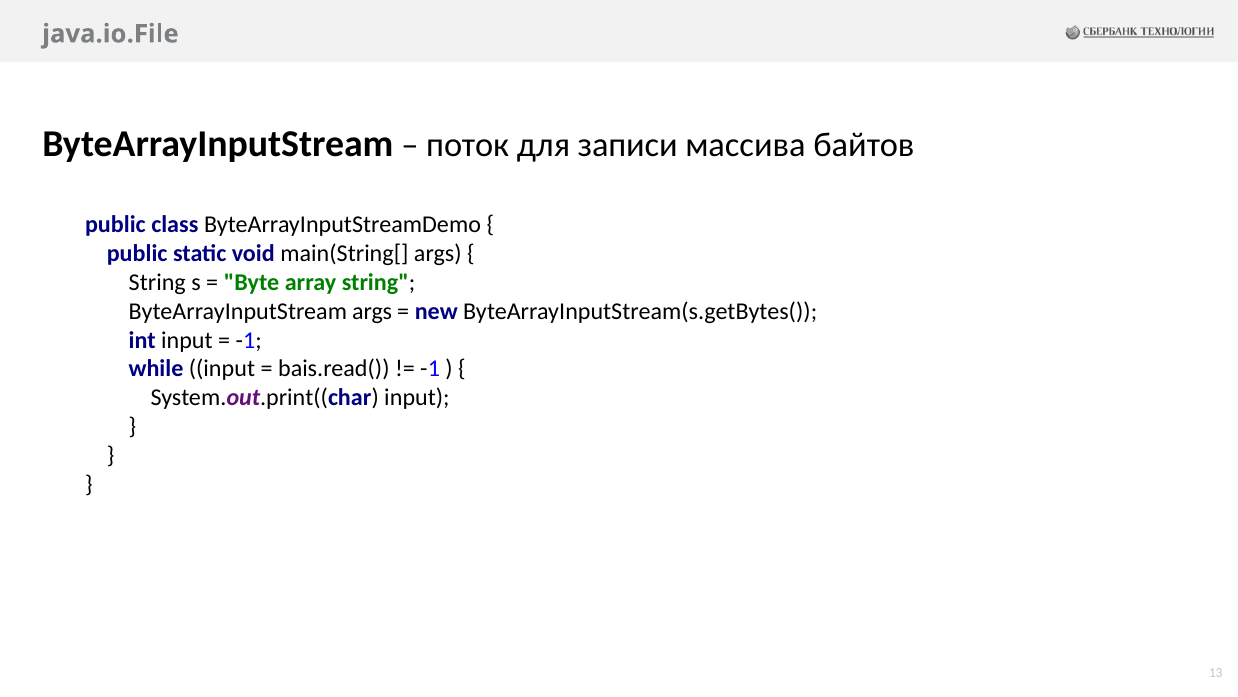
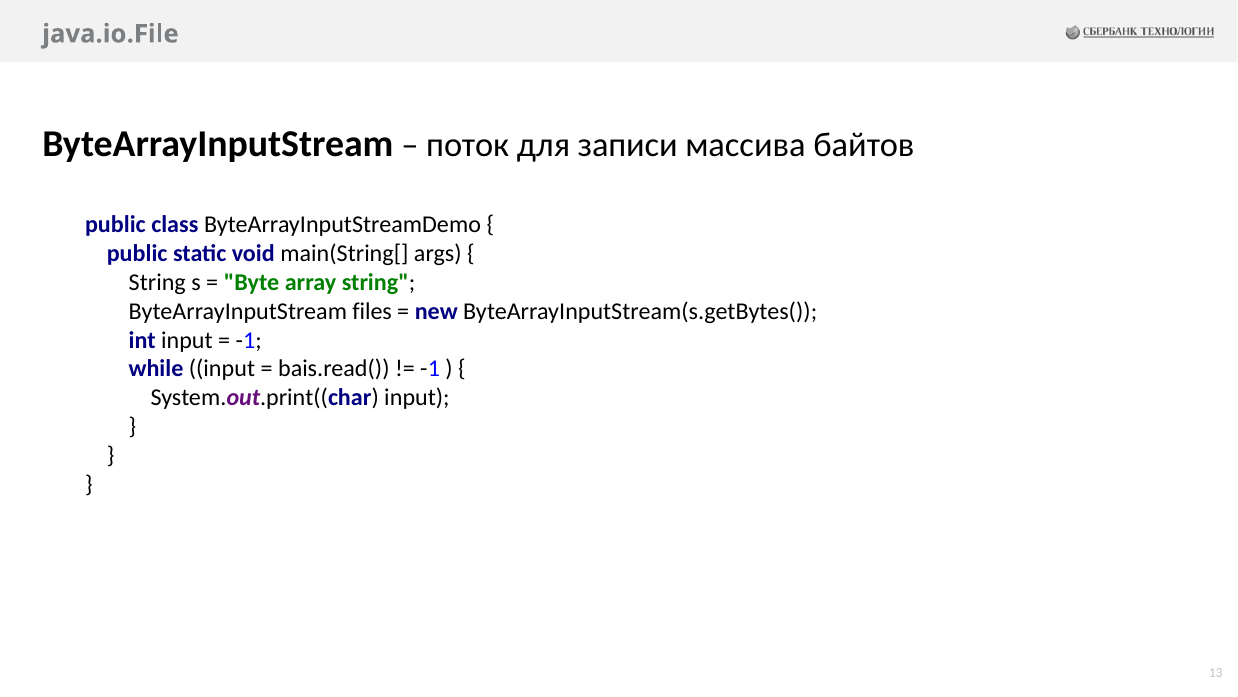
ByteArrayInputStream args: args -> files
